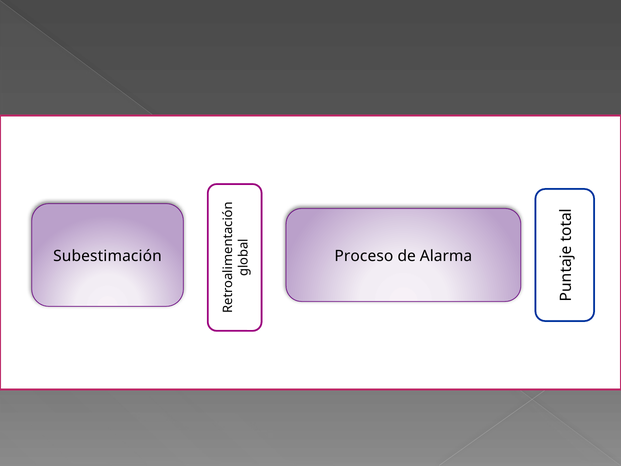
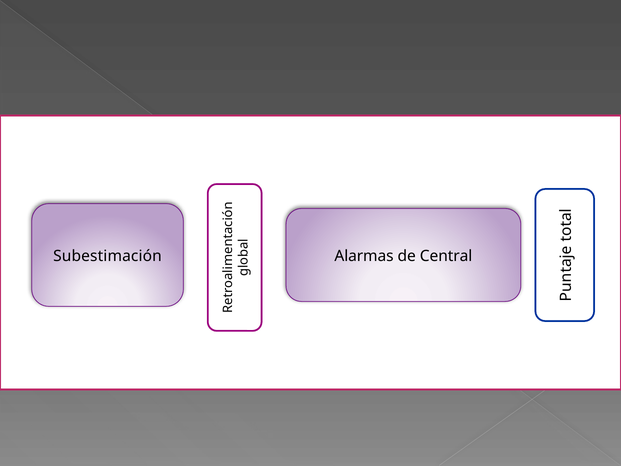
Proceso: Proceso -> Alarmas
Alarma: Alarma -> Central
